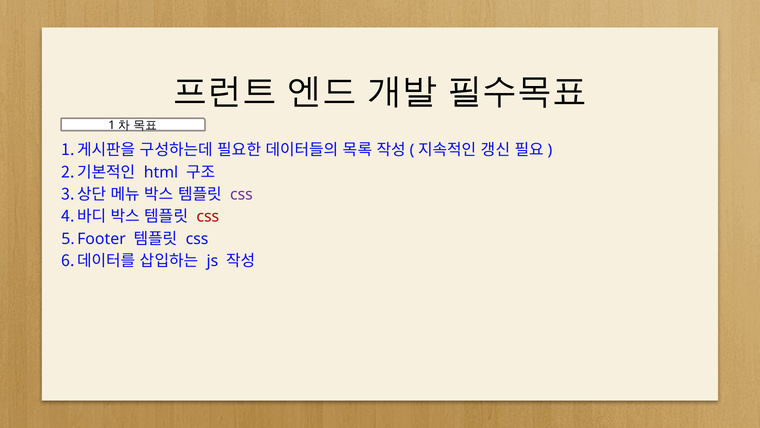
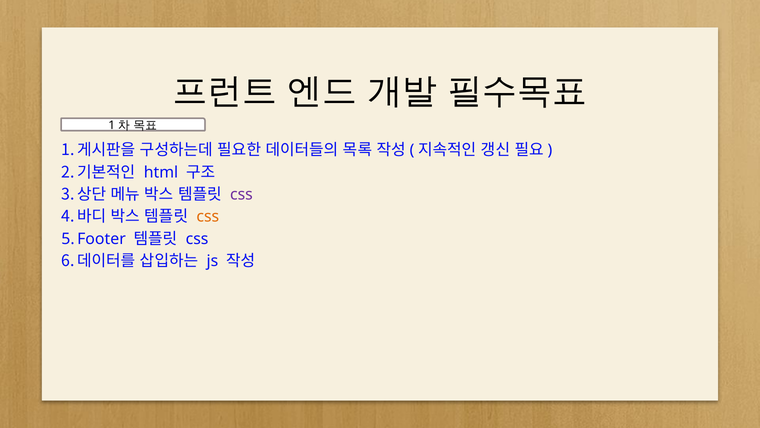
css at (208, 217) colour: red -> orange
